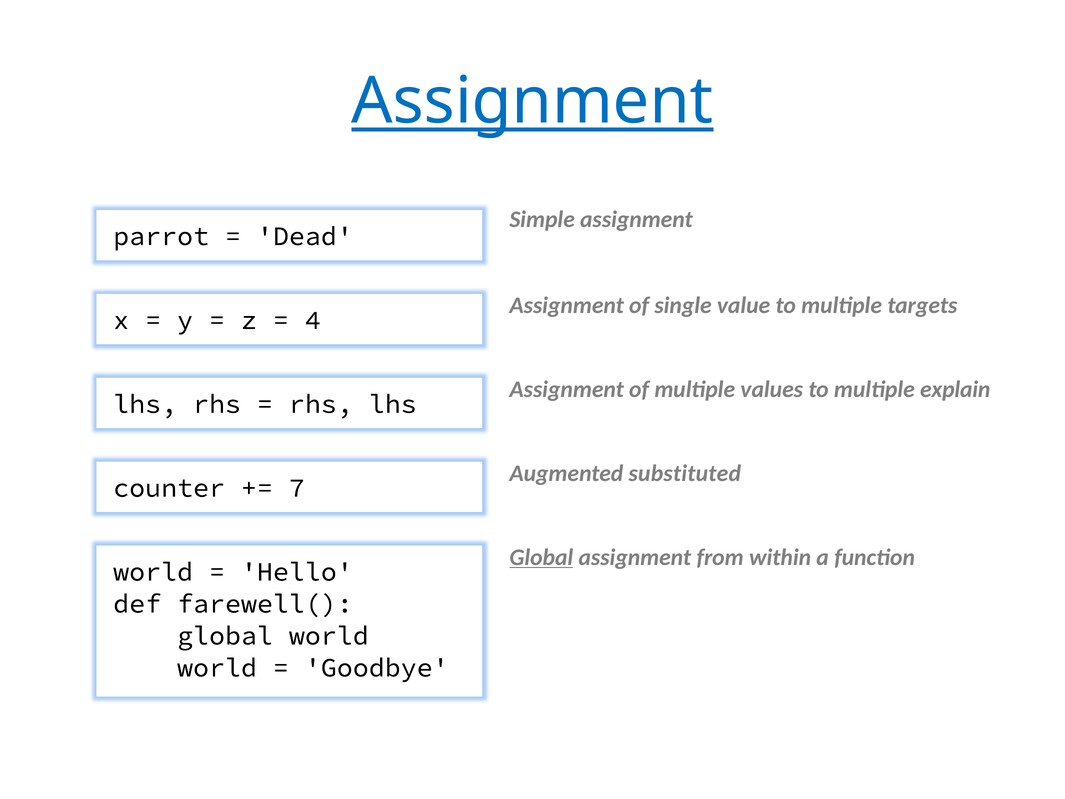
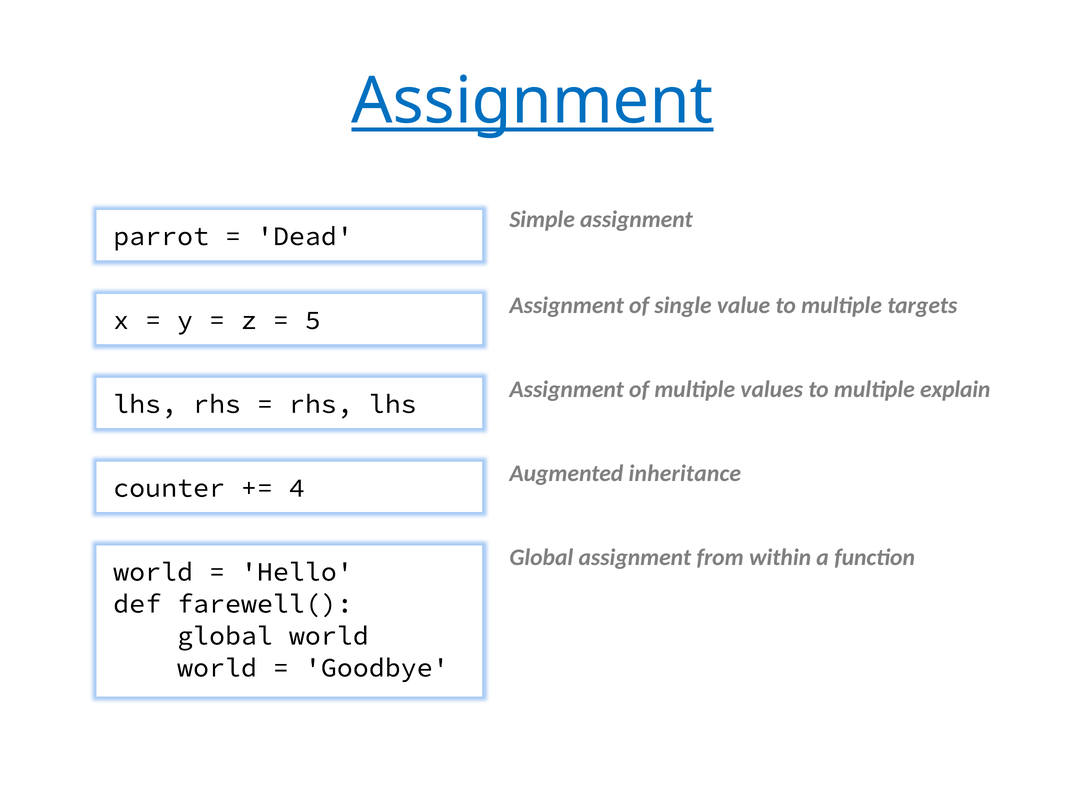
4: 4 -> 5
substituted: substituted -> inheritance
7: 7 -> 4
Global at (541, 557) underline: present -> none
